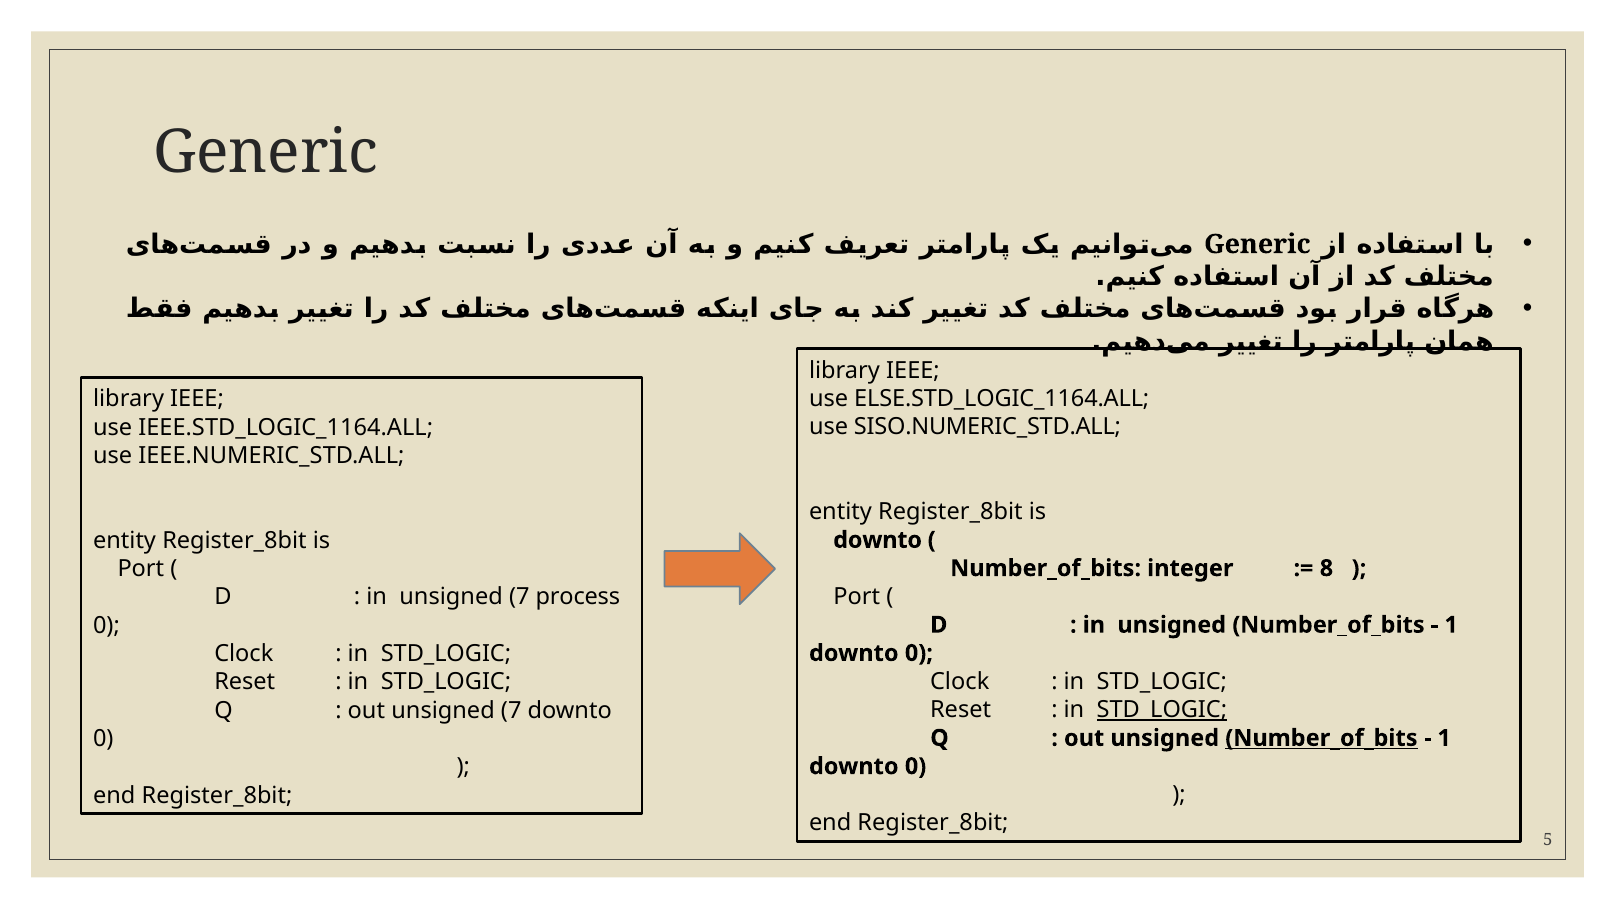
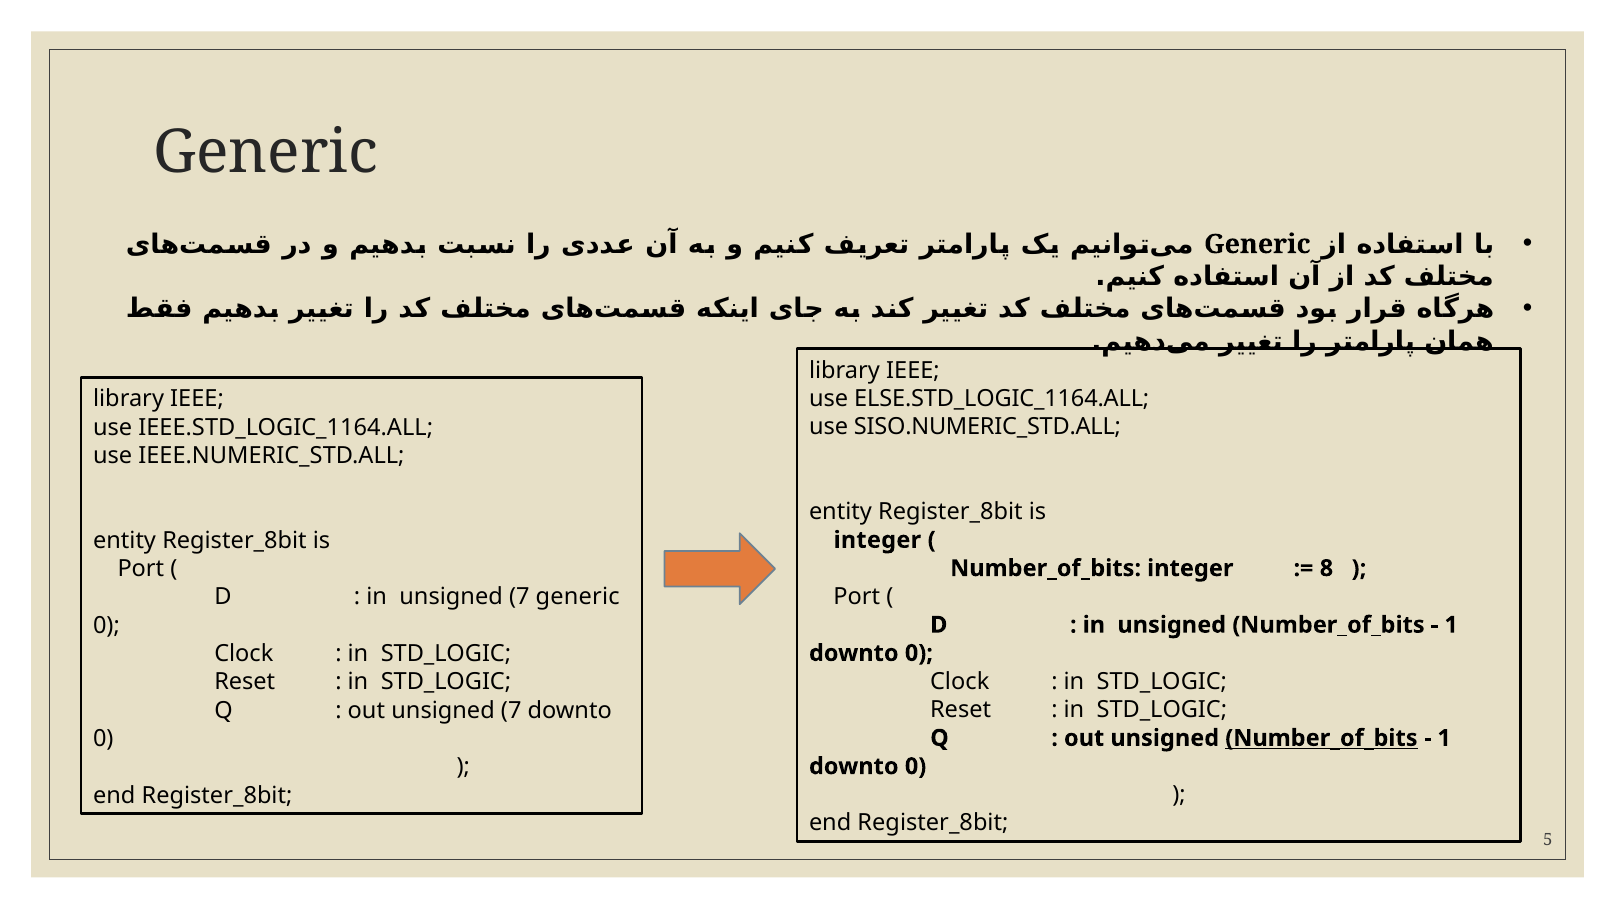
downto at (878, 540): downto -> integer
7 process: process -> generic
STD_LOGIC at (1162, 709) underline: present -> none
